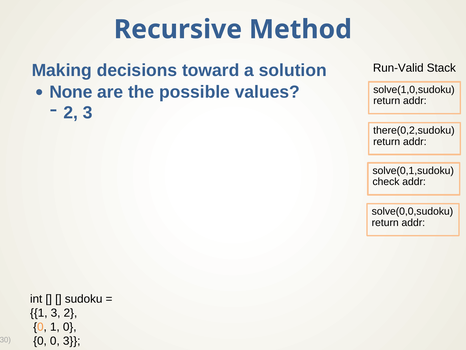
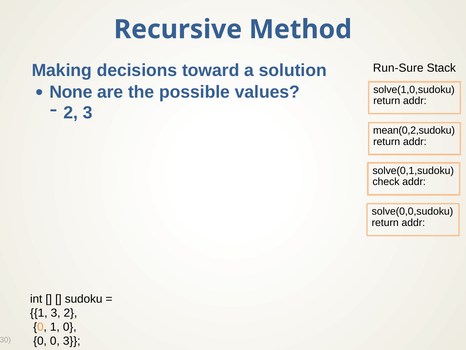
Run-Valid: Run-Valid -> Run-Sure
there(0,2,sudoku: there(0,2,sudoku -> mean(0,2,sudoku
